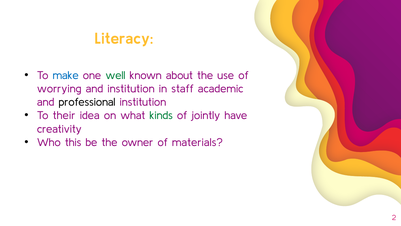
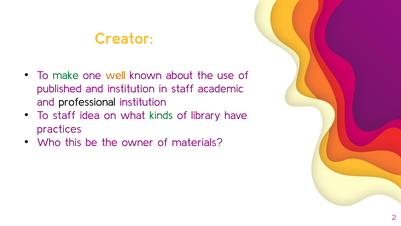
Literacy: Literacy -> Creator
make colour: blue -> green
well colour: green -> orange
worrying: worrying -> published
To their: their -> staff
jointly: jointly -> library
creativity: creativity -> practices
